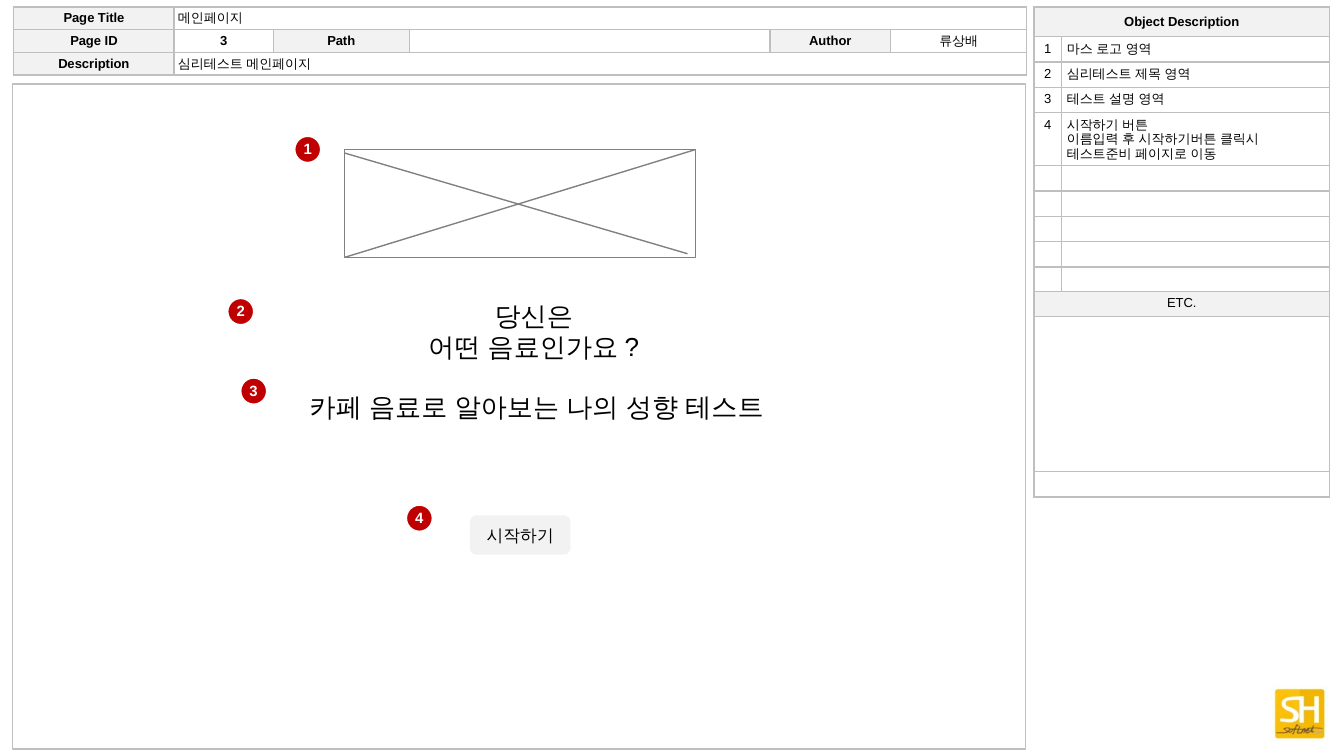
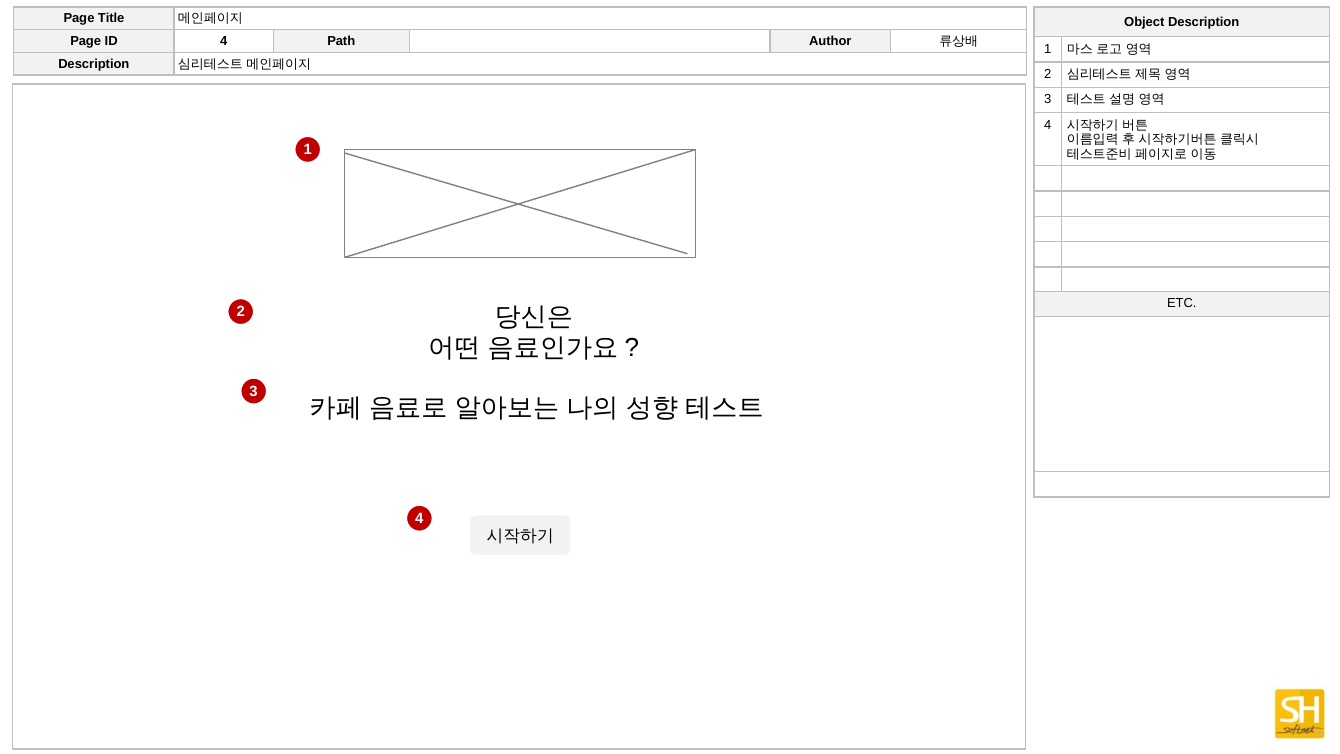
ID 3: 3 -> 4
